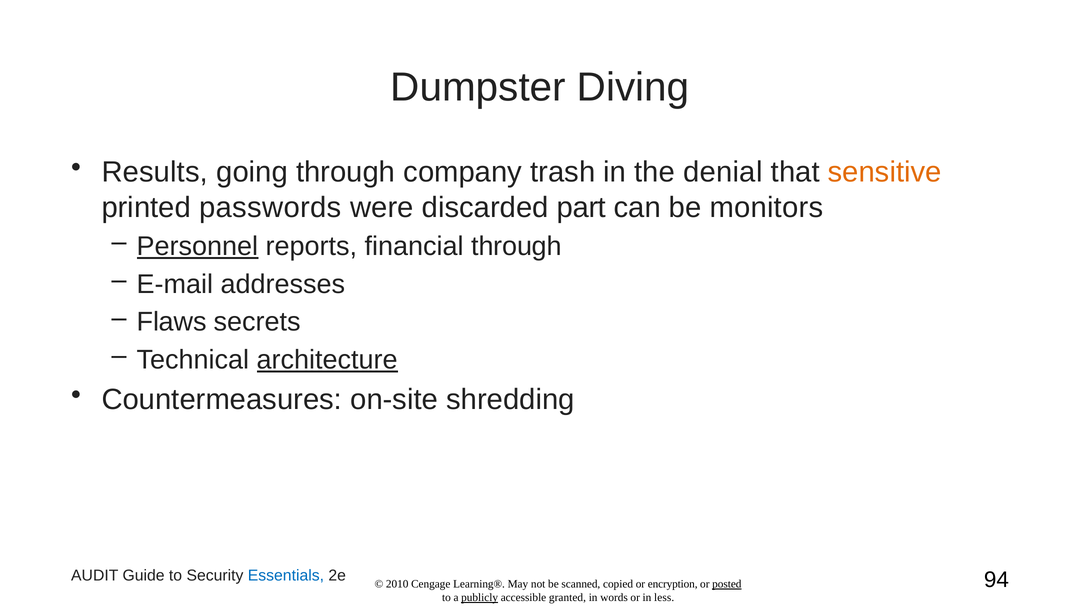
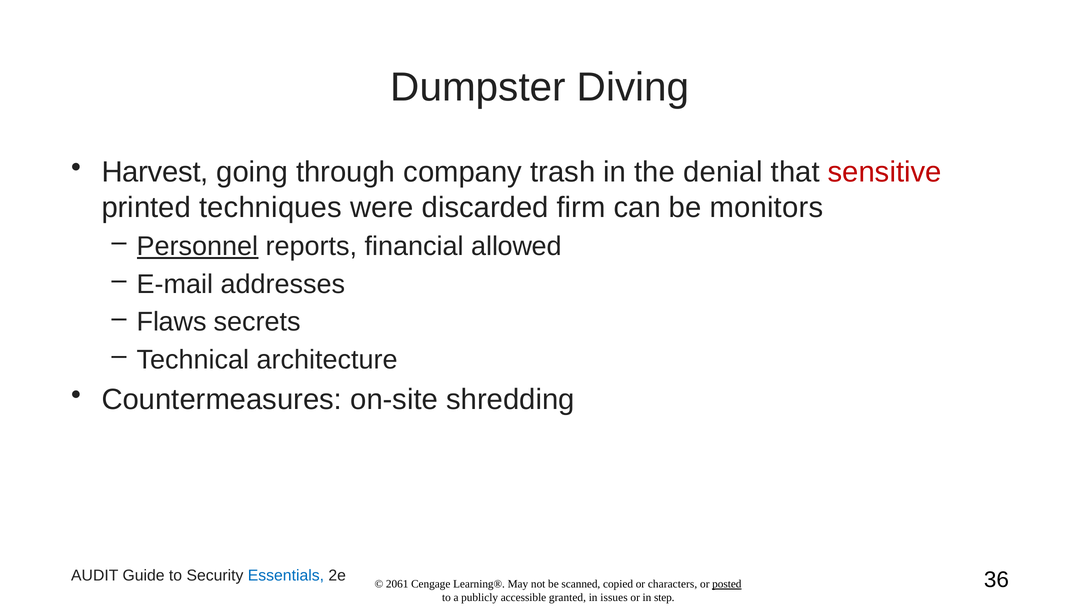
Results: Results -> Harvest
sensitive colour: orange -> red
passwords: passwords -> techniques
part: part -> firm
financial through: through -> allowed
architecture underline: present -> none
94: 94 -> 36
2010: 2010 -> 2061
encryption: encryption -> characters
publicly underline: present -> none
words: words -> issues
less: less -> step
